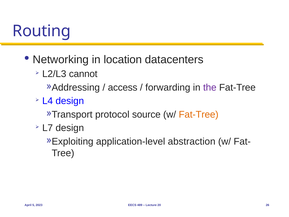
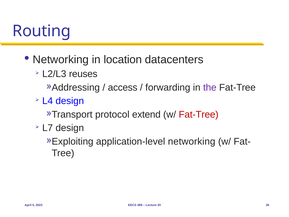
cannot: cannot -> reuses
source: source -> extend
Fat-Tree at (199, 114) colour: orange -> red
application-level abstraction: abstraction -> networking
